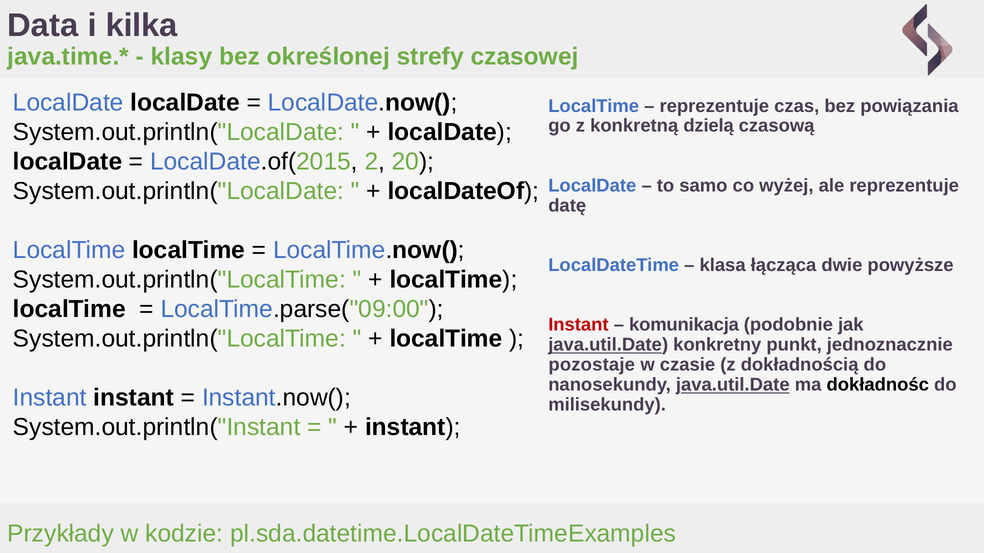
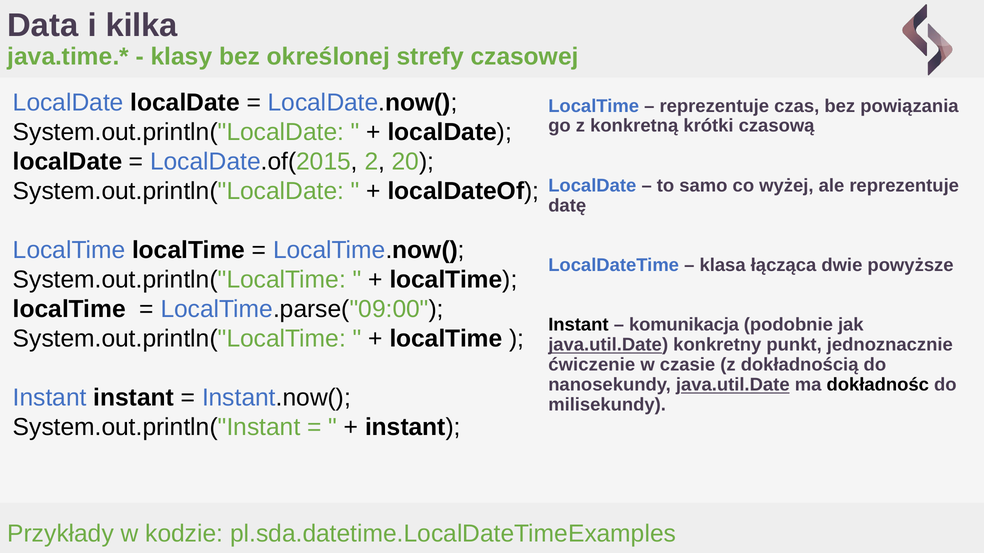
dzielą: dzielą -> krótki
Instant at (578, 325) colour: red -> black
pozostaje: pozostaje -> ćwiczenie
